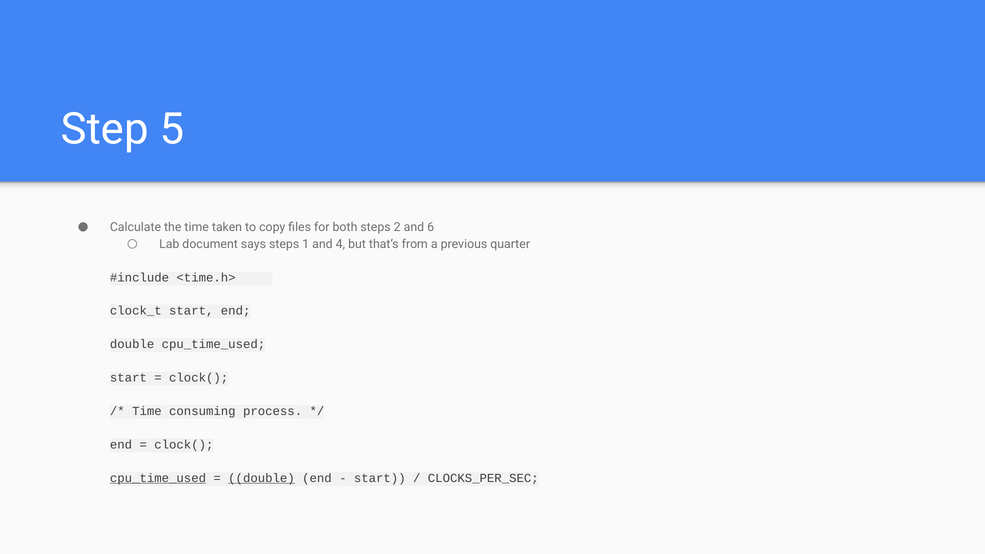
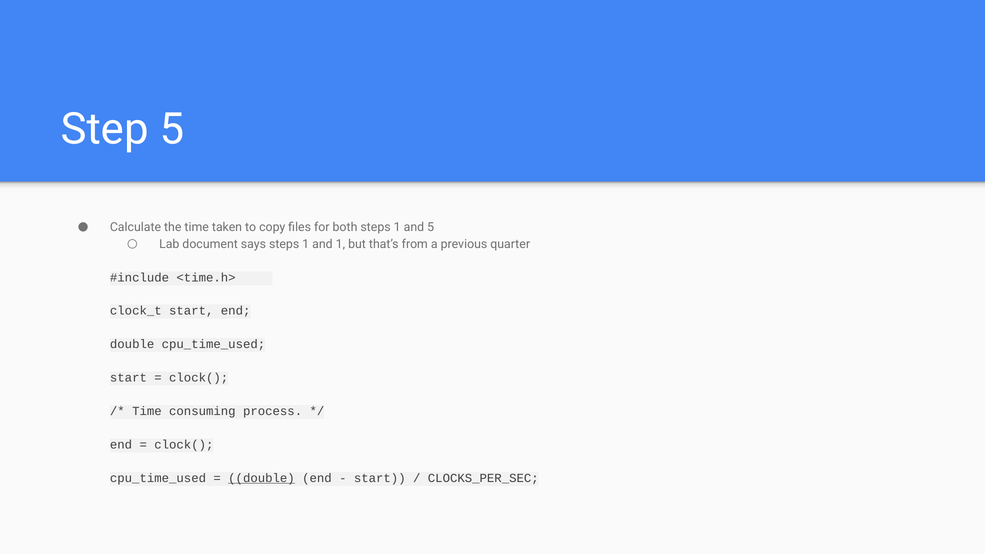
both steps 2: 2 -> 1
and 6: 6 -> 5
and 4: 4 -> 1
cpu_time_used at (158, 478) underline: present -> none
